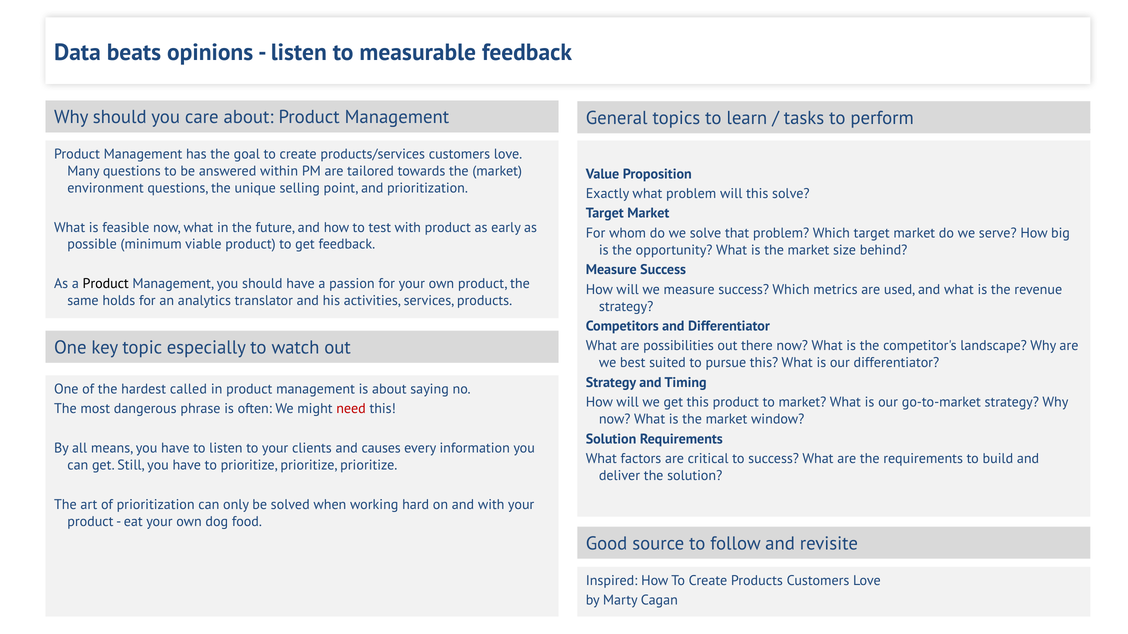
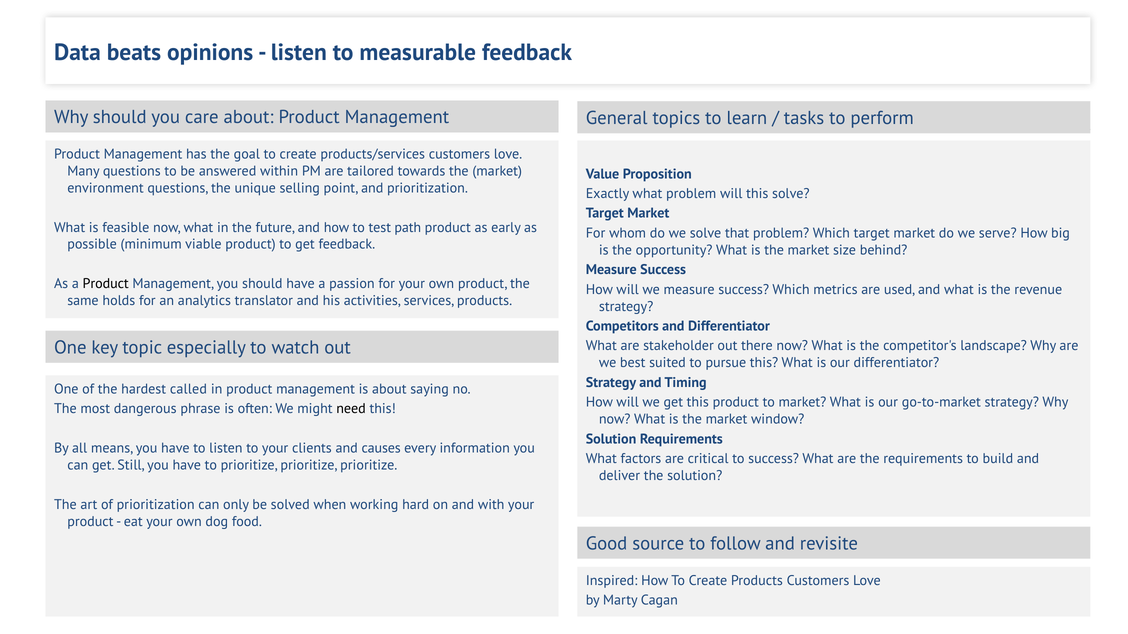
test with: with -> path
possibilities: possibilities -> stakeholder
need colour: red -> black
